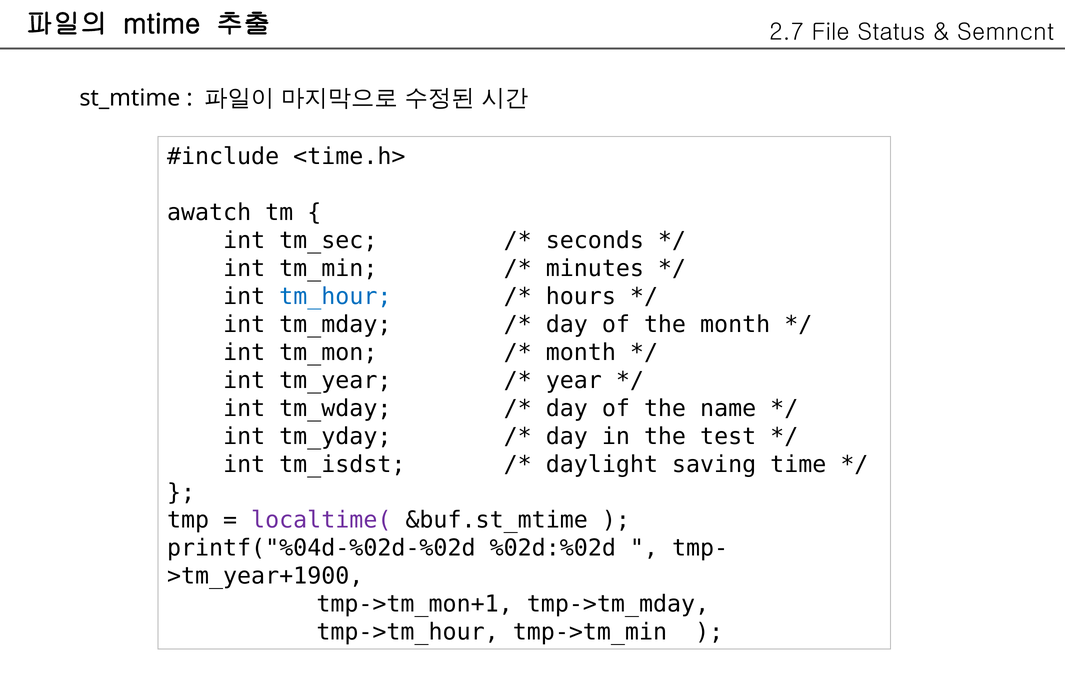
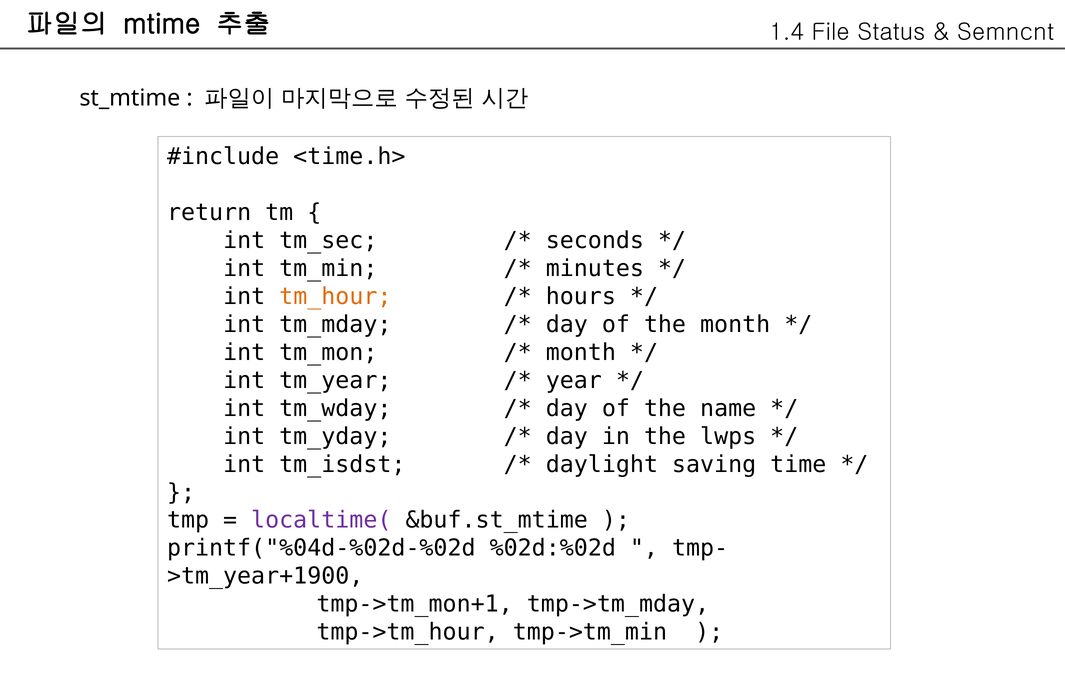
2.7: 2.7 -> 1.4
awatch: awatch -> return
tm_hour colour: blue -> orange
test: test -> lwps
